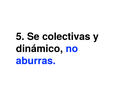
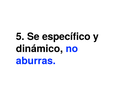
colectivas: colectivas -> específico
